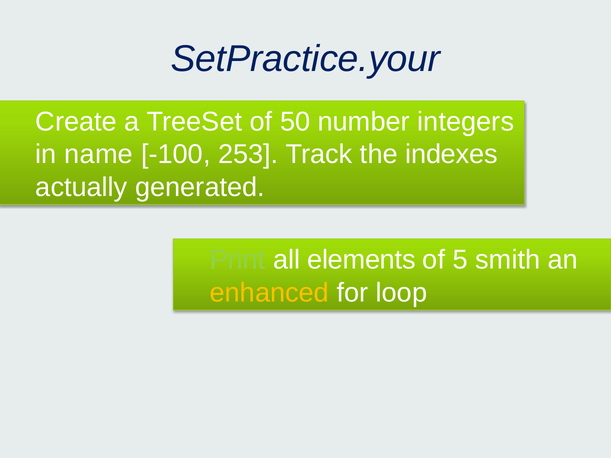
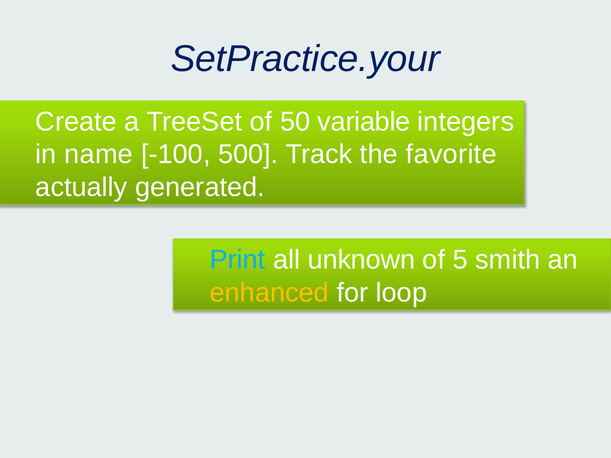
number: number -> variable
253: 253 -> 500
indexes: indexes -> favorite
Print colour: light green -> light blue
elements: elements -> unknown
